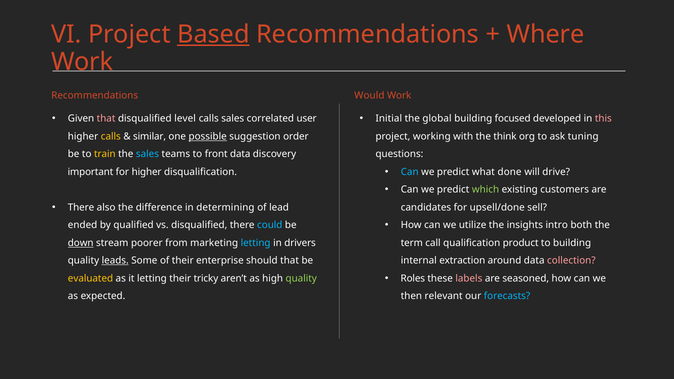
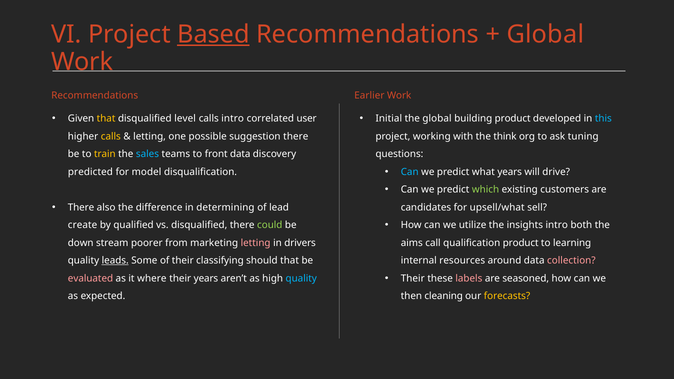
Where at (546, 34): Where -> Global
Would: Would -> Earlier
that at (106, 119) colour: pink -> yellow
calls sales: sales -> intro
building focused: focused -> product
this colour: pink -> light blue
similar at (150, 137): similar -> letting
possible underline: present -> none
suggestion order: order -> there
what done: done -> years
important: important -> predicted
for higher: higher -> model
upsell/done: upsell/done -> upsell/what
ended: ended -> create
could colour: light blue -> light green
down underline: present -> none
letting at (256, 243) colour: light blue -> pink
term: term -> aims
to building: building -> learning
enterprise: enterprise -> classifying
extraction: extraction -> resources
Roles at (413, 278): Roles -> Their
evaluated colour: yellow -> pink
it letting: letting -> where
their tricky: tricky -> years
quality at (301, 278) colour: light green -> light blue
relevant: relevant -> cleaning
forecasts colour: light blue -> yellow
